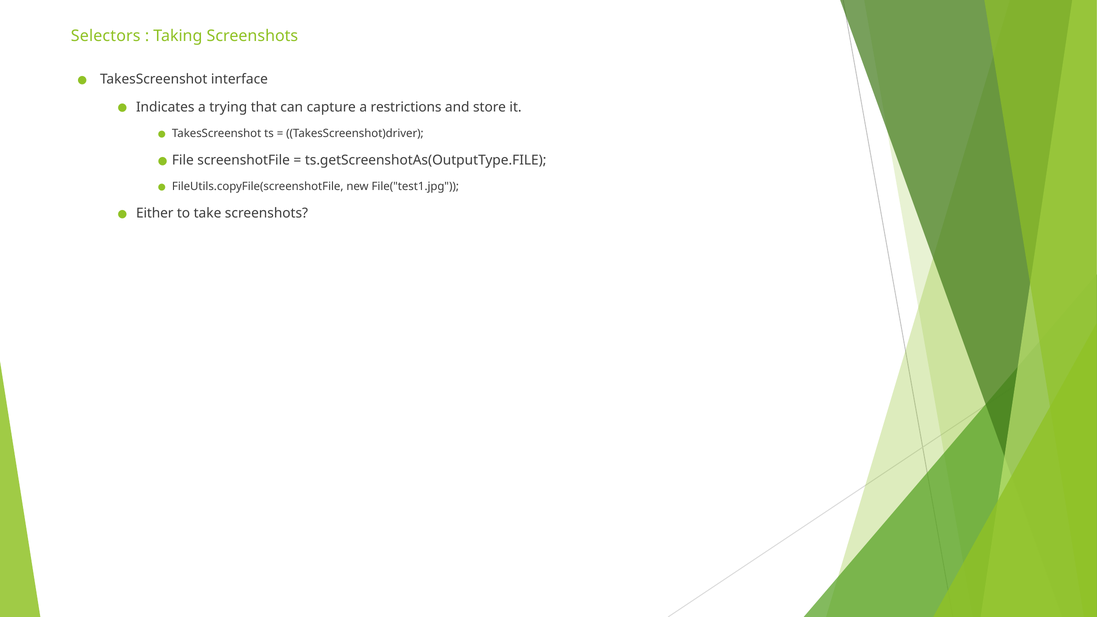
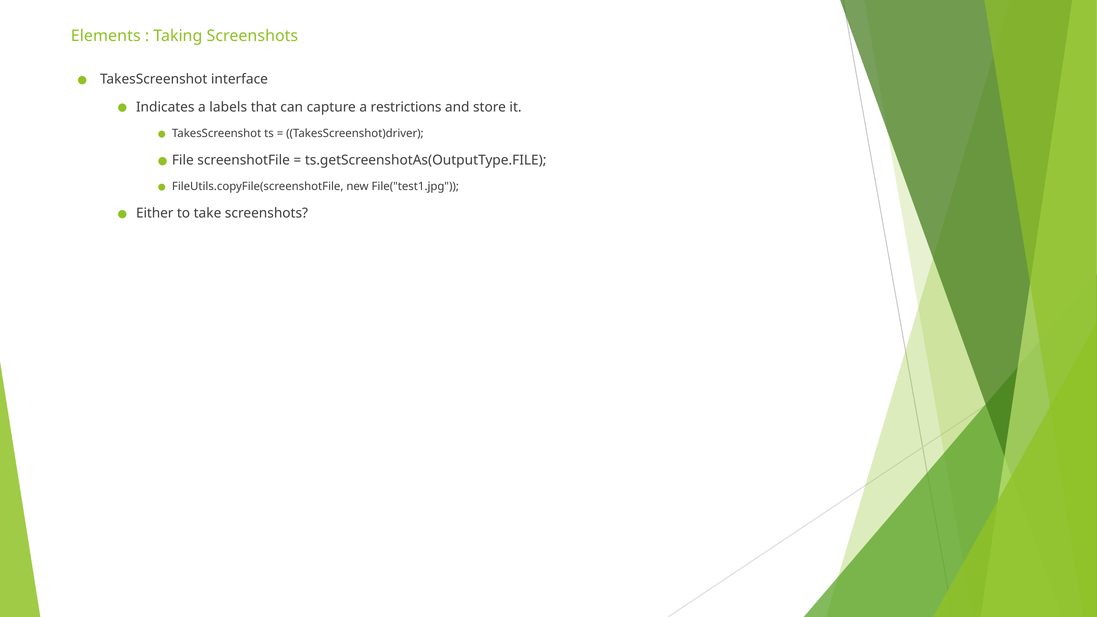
Selectors: Selectors -> Elements
trying: trying -> labels
